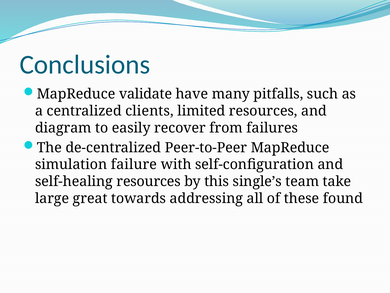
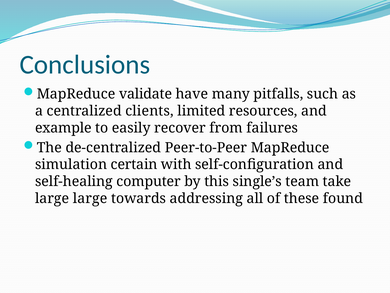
diagram: diagram -> example
failure: failure -> certain
self-healing resources: resources -> computer
large great: great -> large
